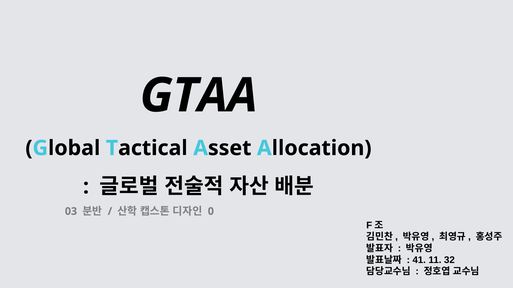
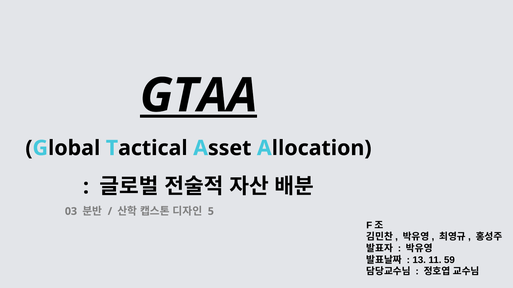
GTAA underline: none -> present
0: 0 -> 5
41: 41 -> 13
32: 32 -> 59
